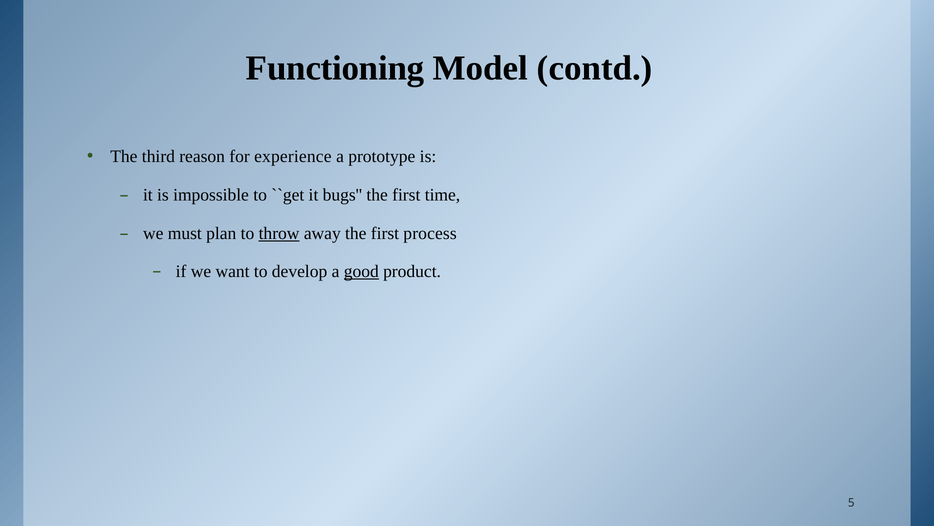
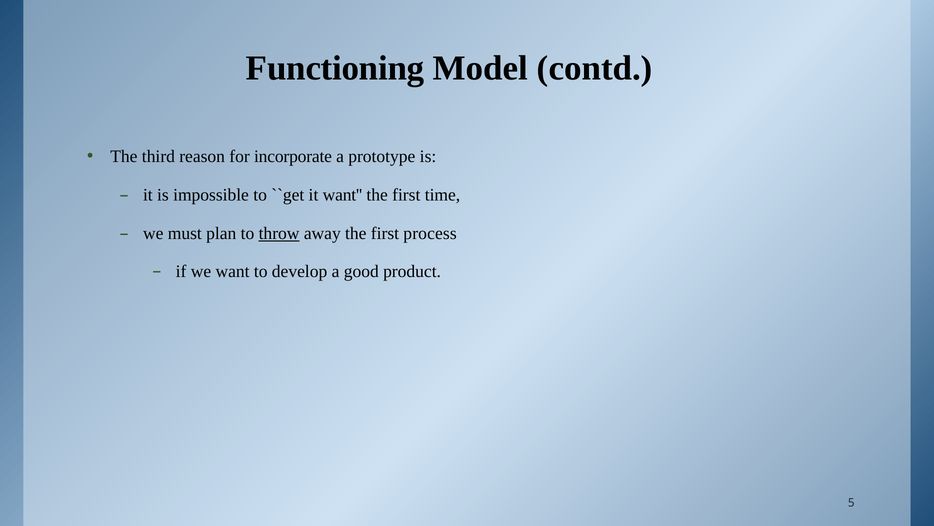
experience: experience -> incorporate
it bugs: bugs -> want
good underline: present -> none
